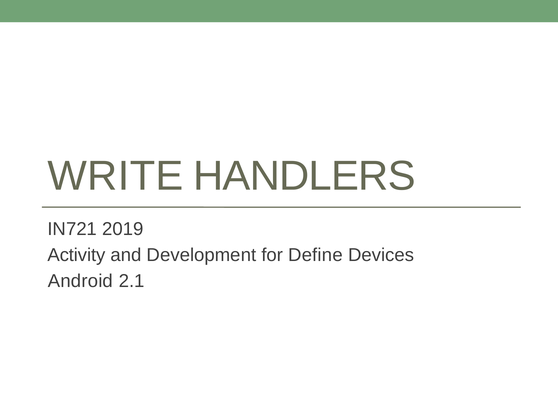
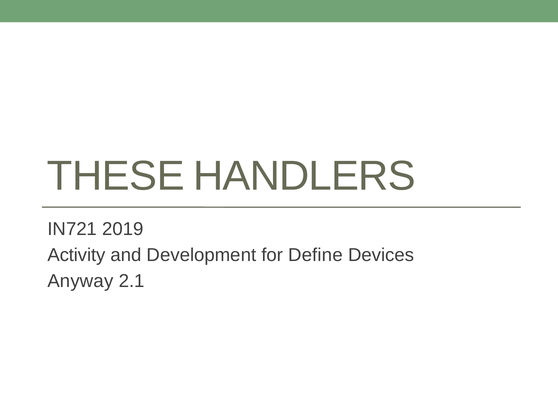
WRITE: WRITE -> THESE
Android: Android -> Anyway
